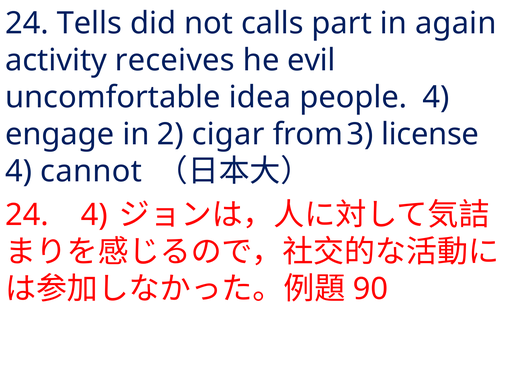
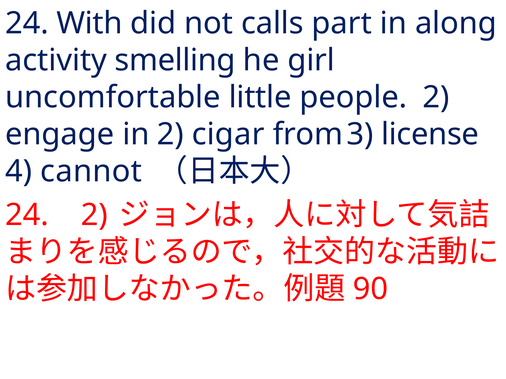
Tells: Tells -> With
again: again -> along
receives: receives -> smelling
evil: evil -> girl
idea: idea -> little
people 4: 4 -> 2
24 4: 4 -> 2
